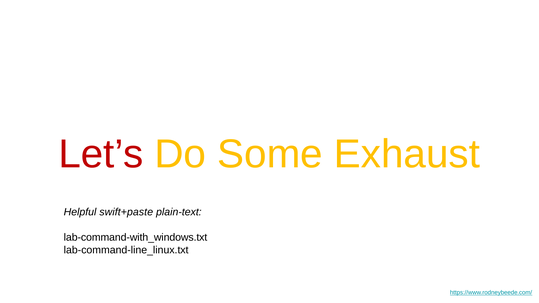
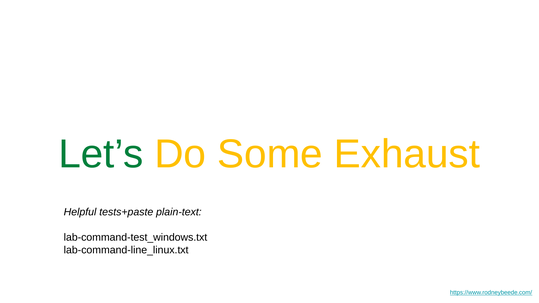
Let’s colour: red -> green
swift+paste: swift+paste -> tests+paste
lab-command-with_windows.txt: lab-command-with_windows.txt -> lab-command-test_windows.txt
